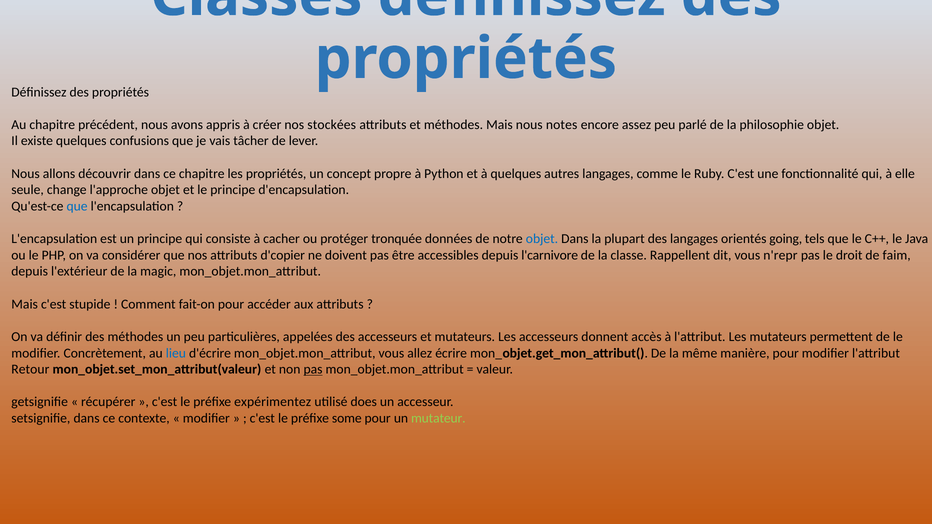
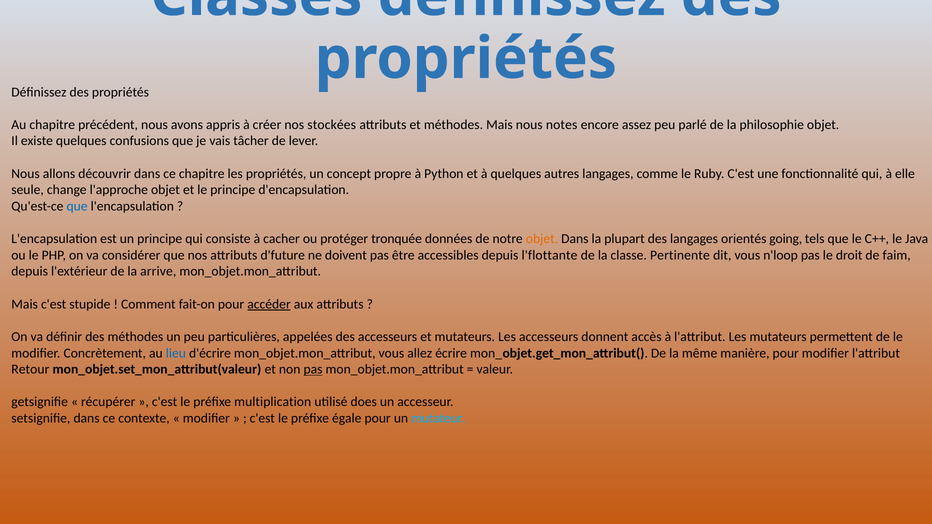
objet at (542, 239) colour: blue -> orange
d'copier: d'copier -> d'future
l'carnivore: l'carnivore -> l'flottante
Rappellent: Rappellent -> Pertinente
n'repr: n'repr -> n'loop
magic: magic -> arrive
accéder underline: none -> present
expérimentez: expérimentez -> multiplication
some: some -> égale
mutateur colour: light green -> light blue
